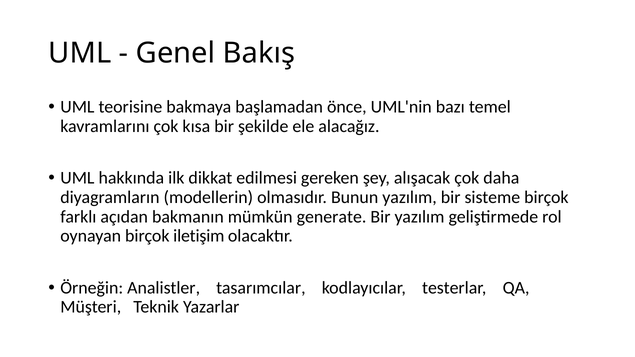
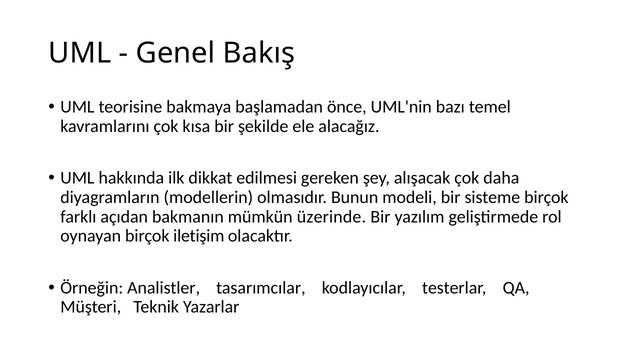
Bunun yazılım: yazılım -> modeli
generate: generate -> üzerinde
